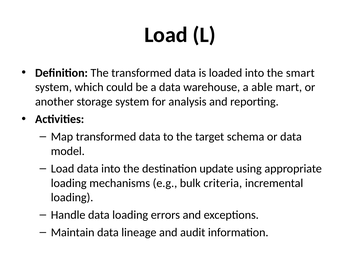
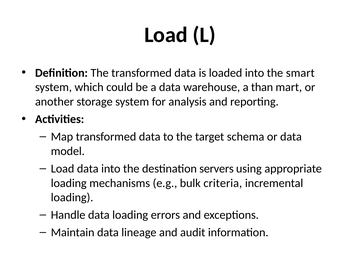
able: able -> than
update: update -> servers
